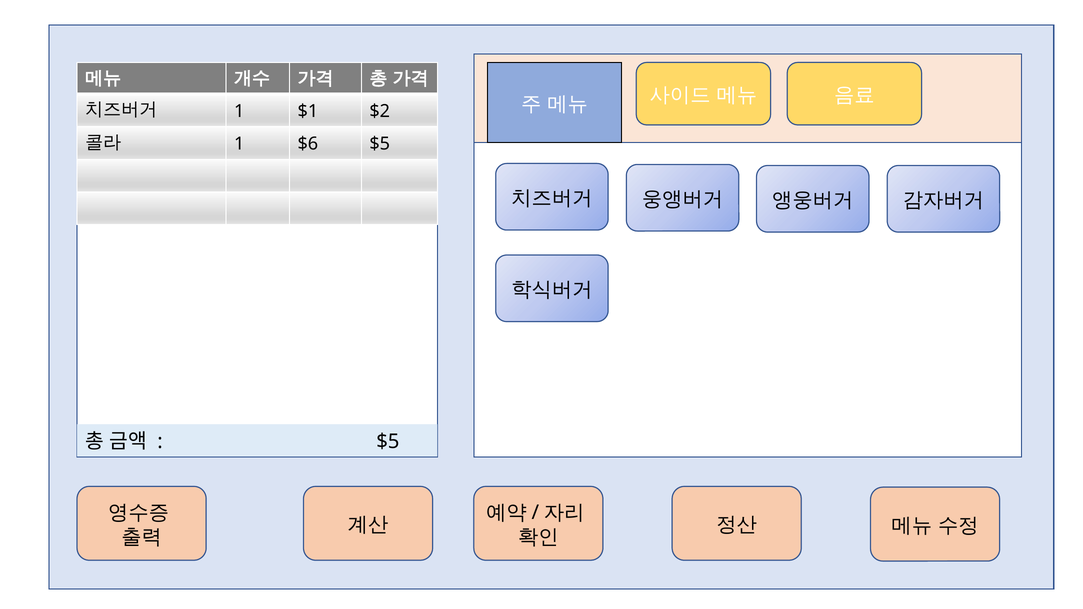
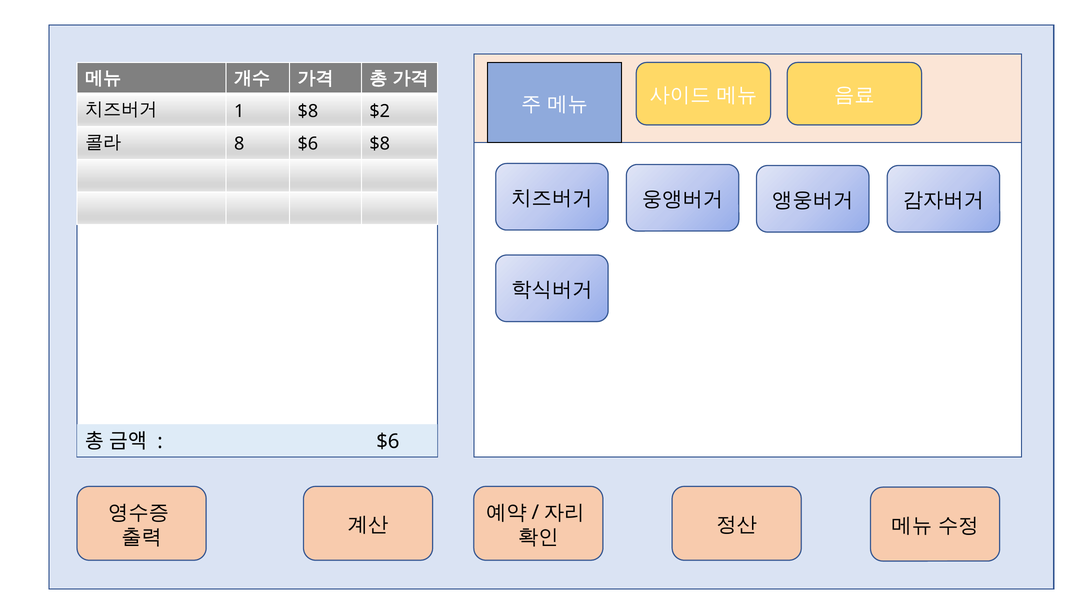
1 $1: $1 -> $8
1 at (239, 144): 1 -> 8
$6 $5: $5 -> $8
$5 at (388, 442): $5 -> $6
